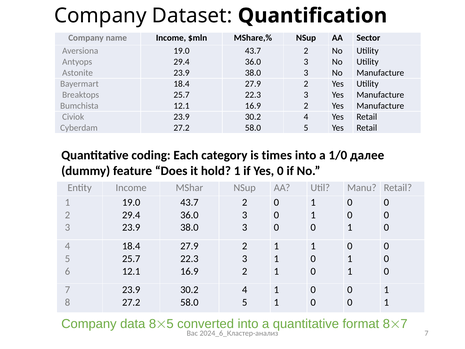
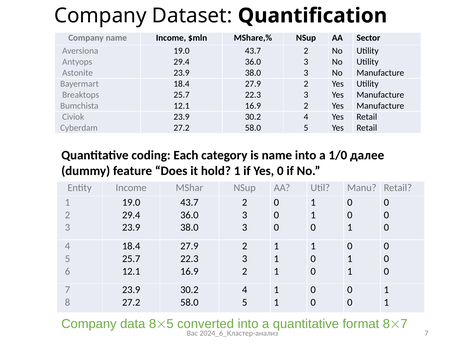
is times: times -> name
